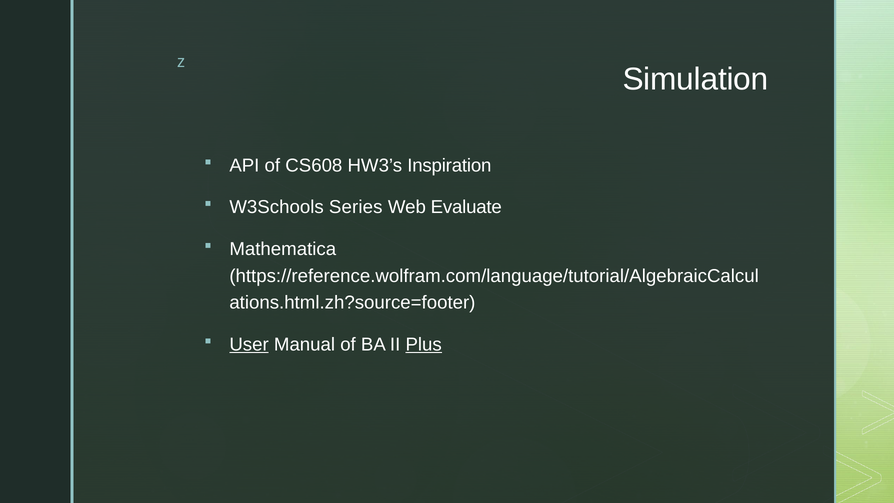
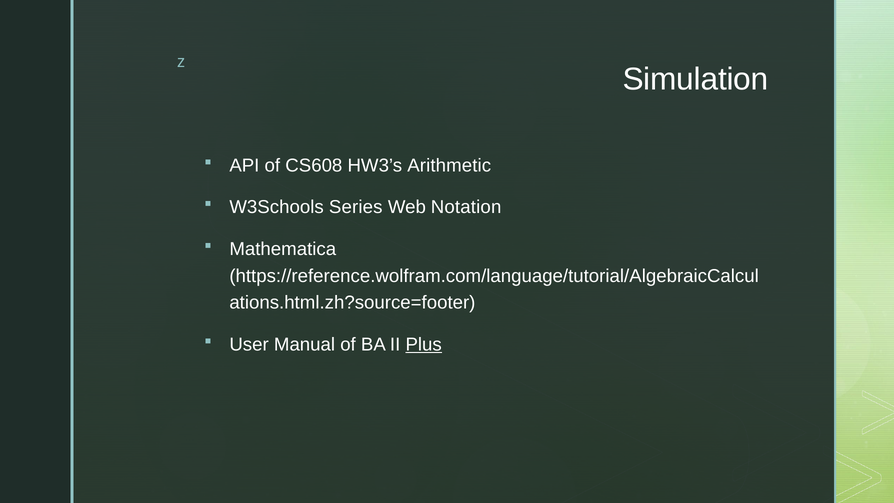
Inspiration: Inspiration -> Arithmetic
Evaluate: Evaluate -> Notation
User underline: present -> none
